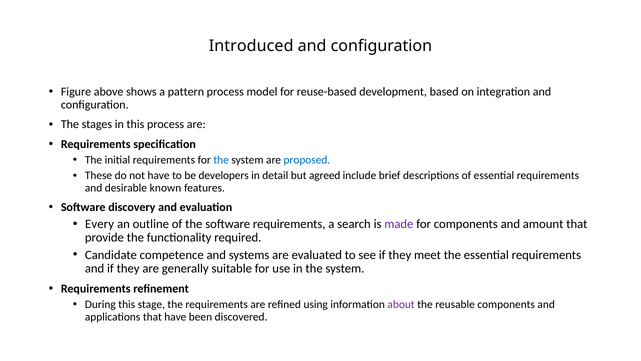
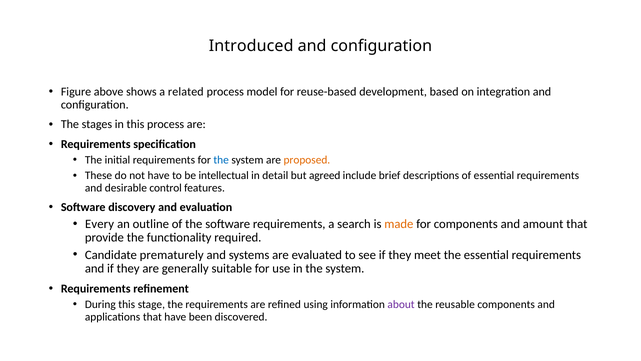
pattern: pattern -> related
proposed colour: blue -> orange
developers: developers -> intellectual
known: known -> control
made colour: purple -> orange
competence: competence -> prematurely
